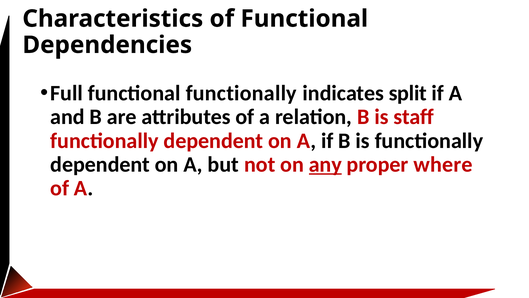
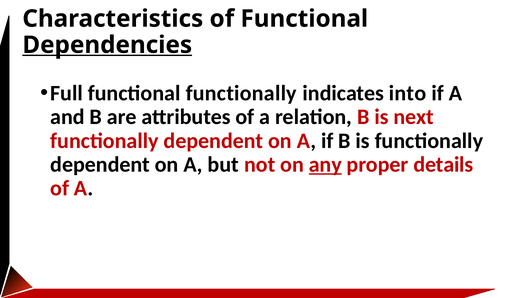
Dependencies underline: none -> present
split: split -> into
staff: staff -> next
where: where -> details
